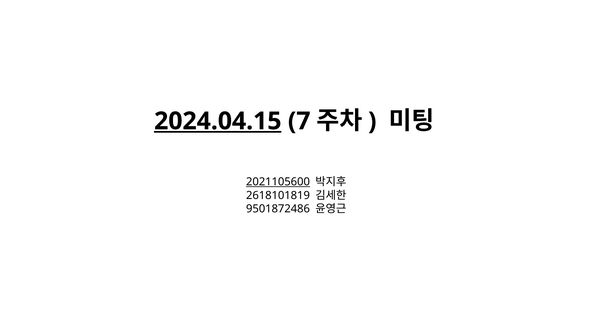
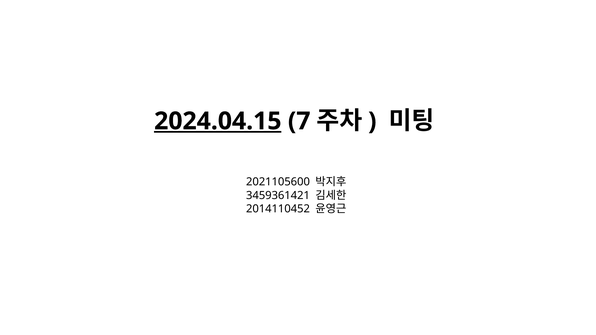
2021105600 underline: present -> none
2618101819: 2618101819 -> 3459361421
9501872486: 9501872486 -> 2014110452
